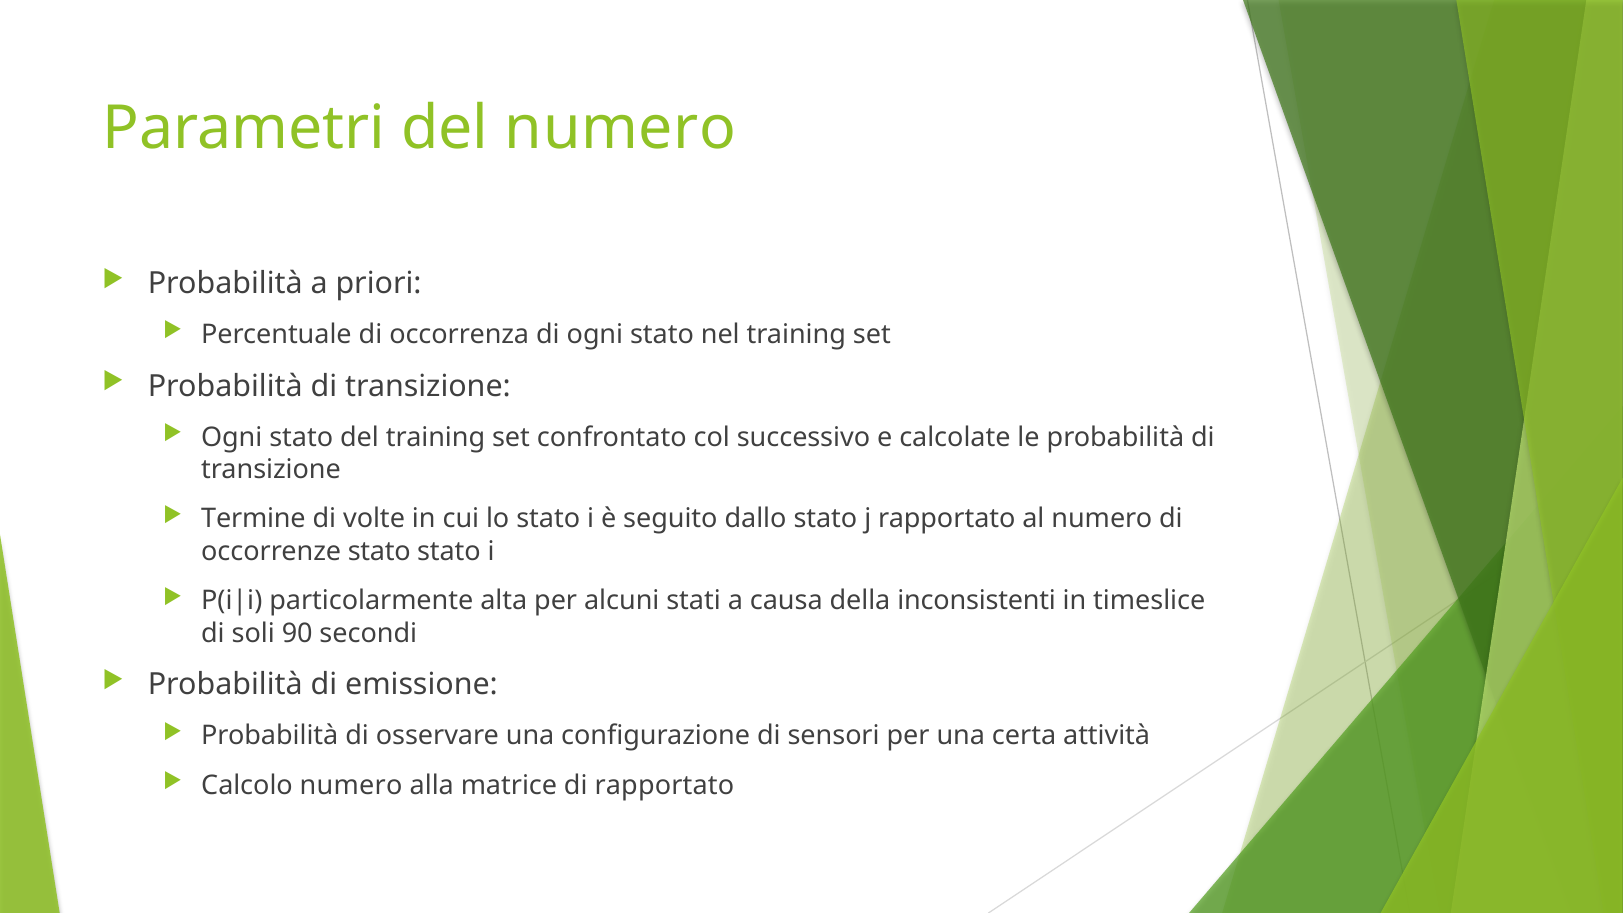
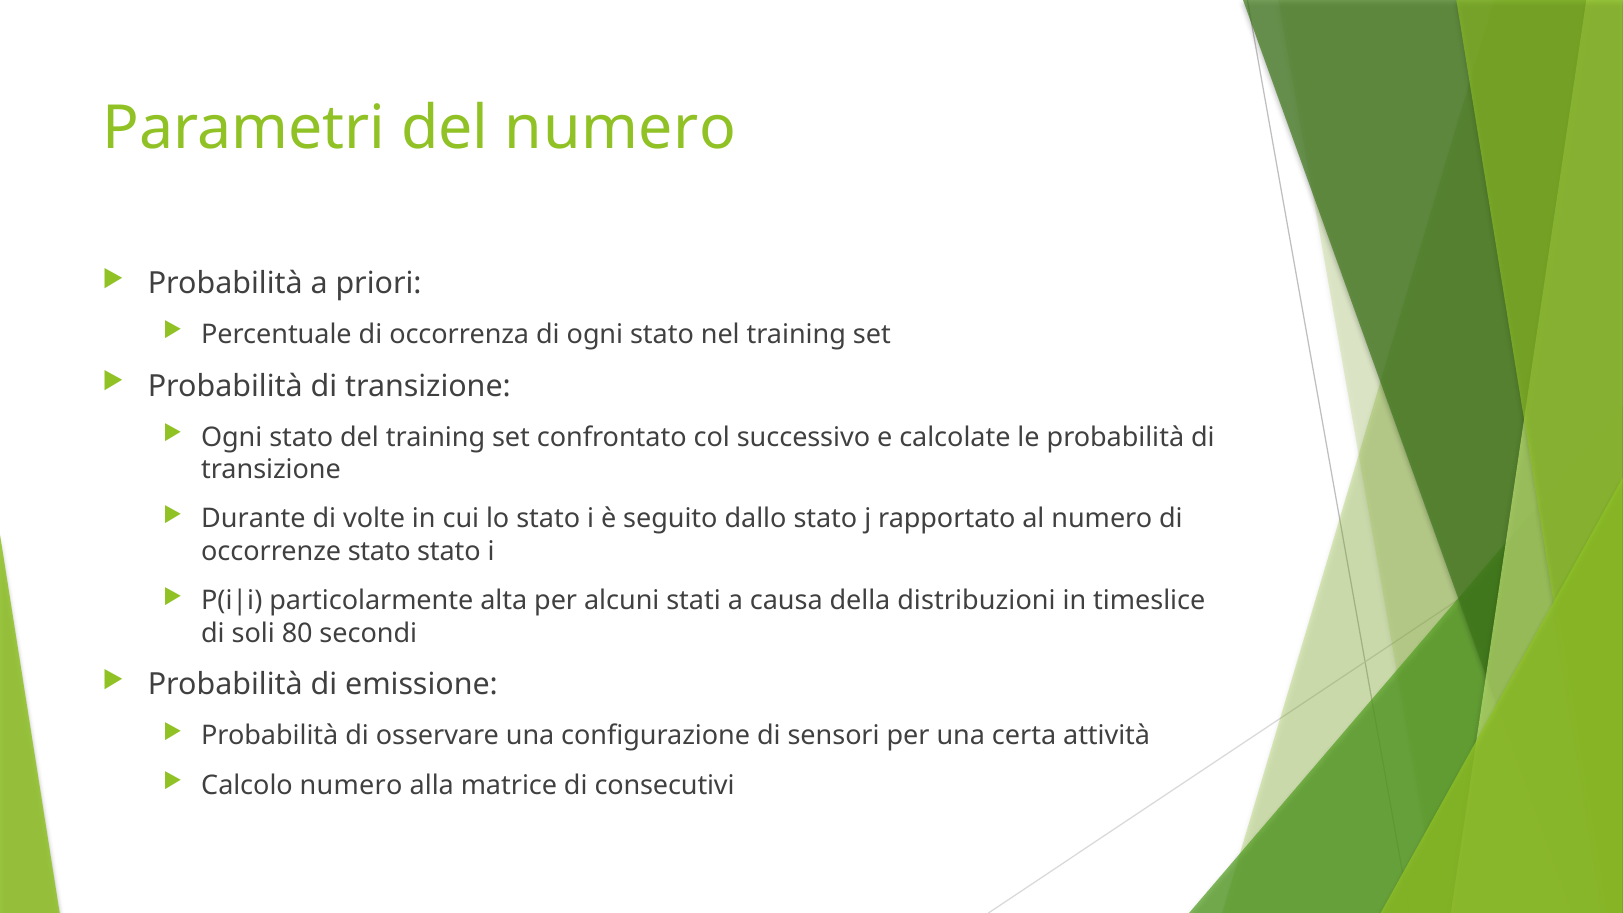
Termine: Termine -> Durante
inconsistenti: inconsistenti -> distribuzioni
90: 90 -> 80
di rapportato: rapportato -> consecutivi
